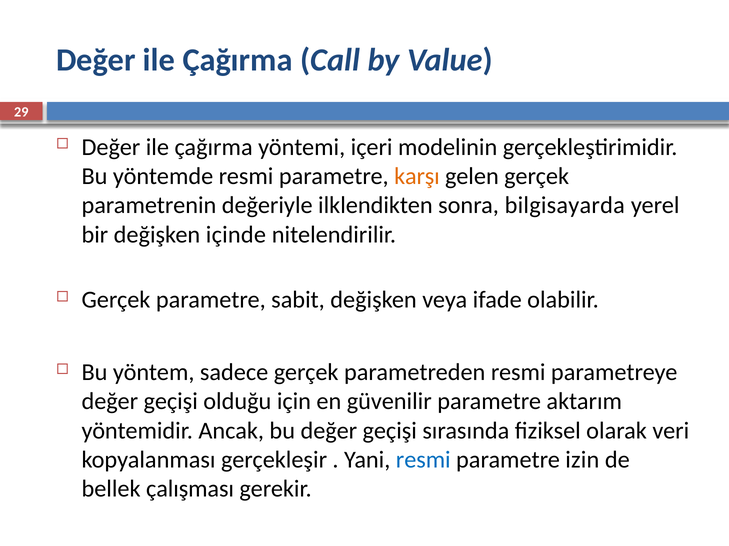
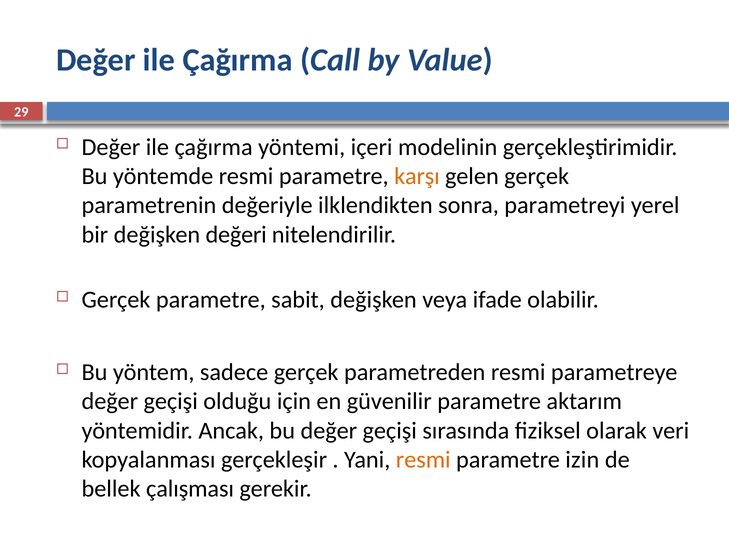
bilgisayarda: bilgisayarda -> parametreyi
içinde: içinde -> değeri
resmi at (423, 460) colour: blue -> orange
